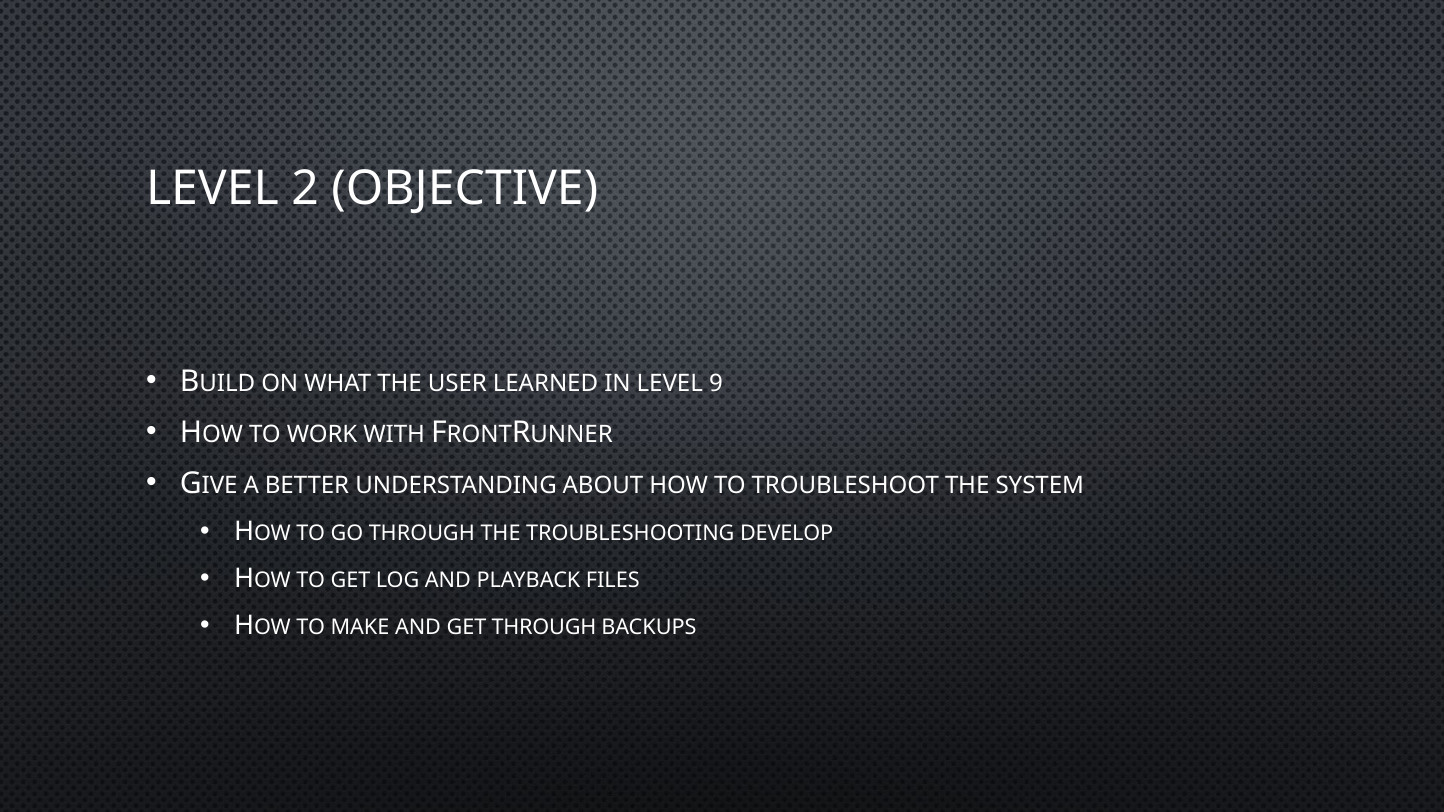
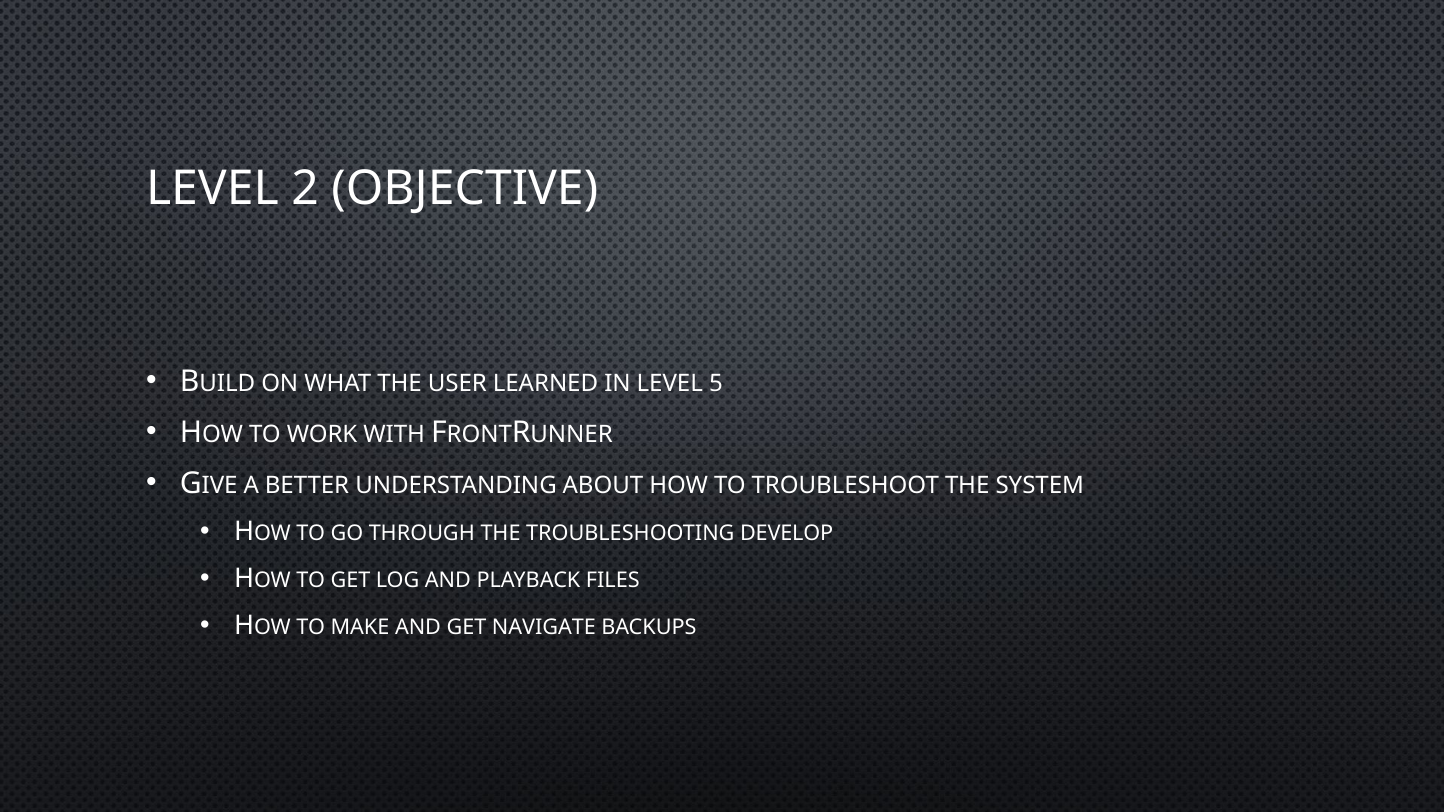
9: 9 -> 5
GET THROUGH: THROUGH -> NAVIGATE
